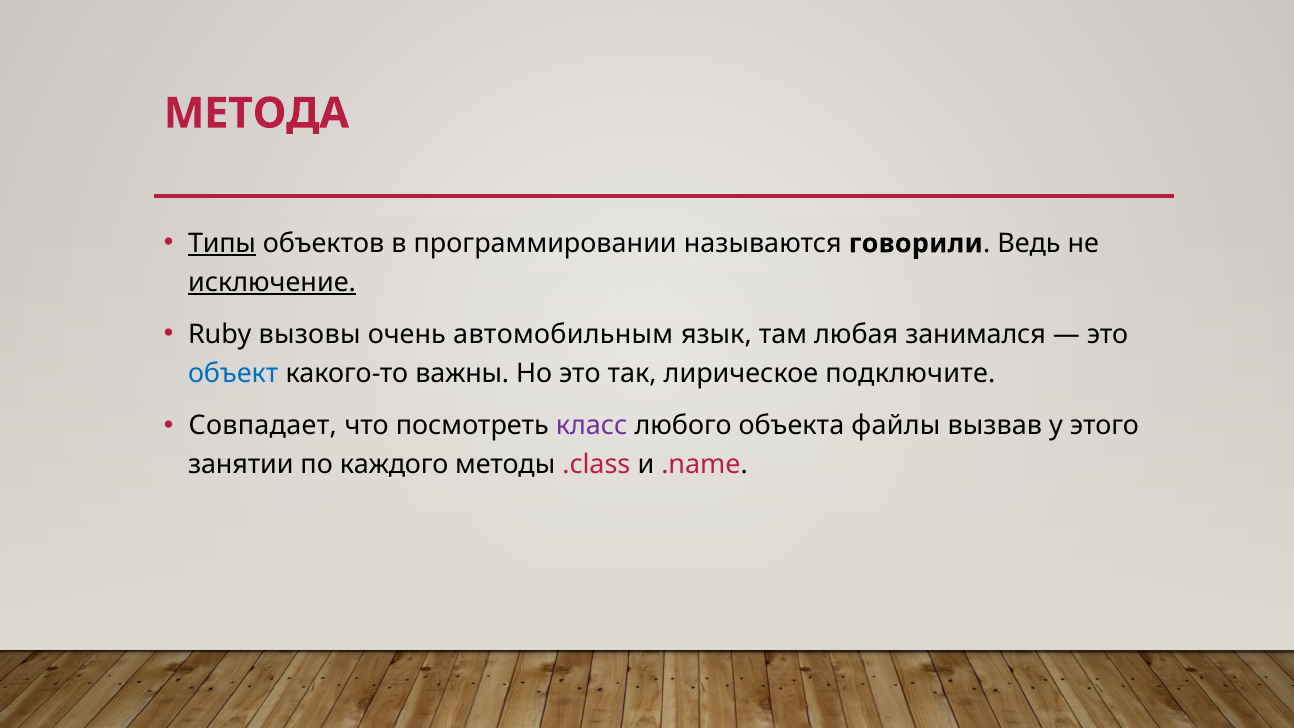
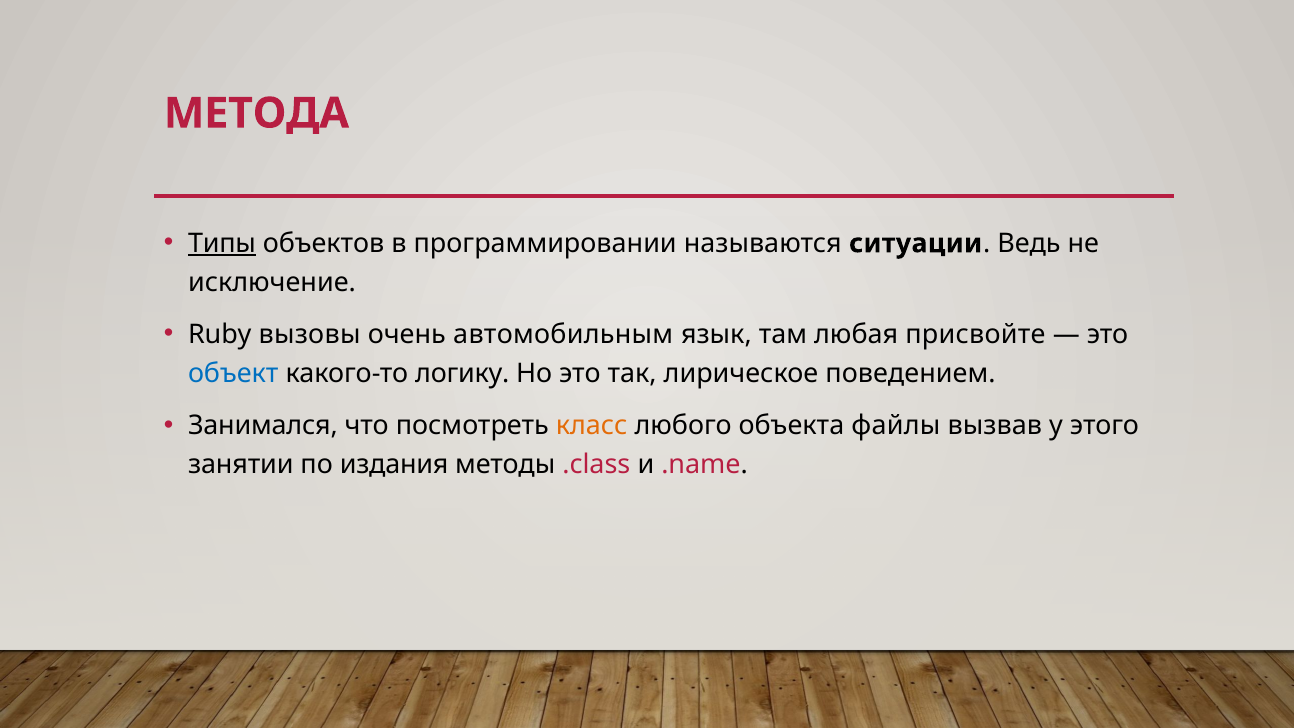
говорили: говорили -> ситуации
исключение underline: present -> none
занимался: занимался -> присвойте
важны: важны -> логику
подключите: подключите -> поведением
Совпадает: Совпадает -> Занимался
класс colour: purple -> orange
каждого: каждого -> издания
